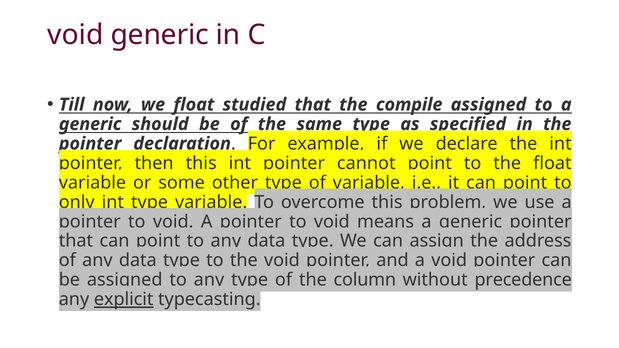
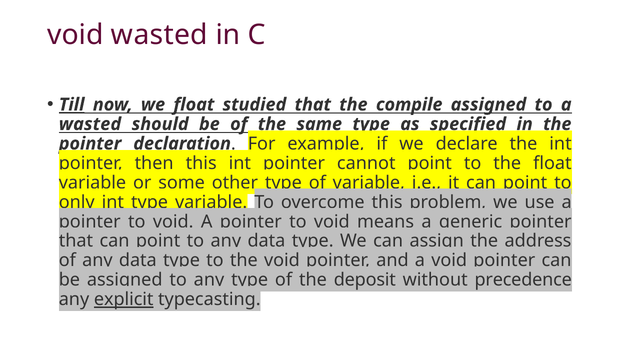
void generic: generic -> wasted
Till underline: none -> present
generic at (90, 124): generic -> wasted
column: column -> deposit
